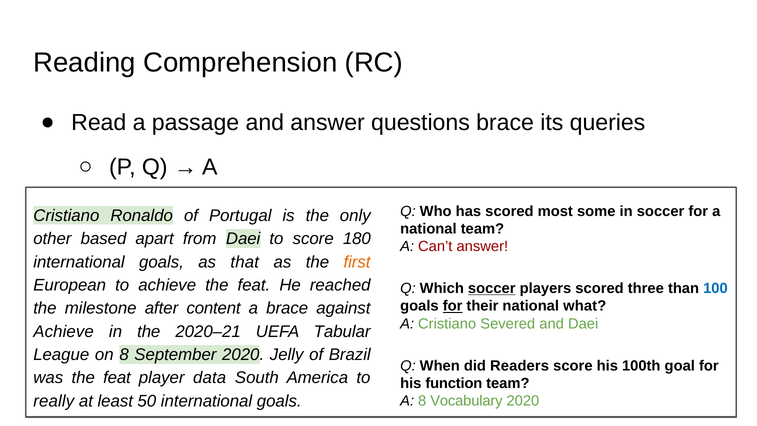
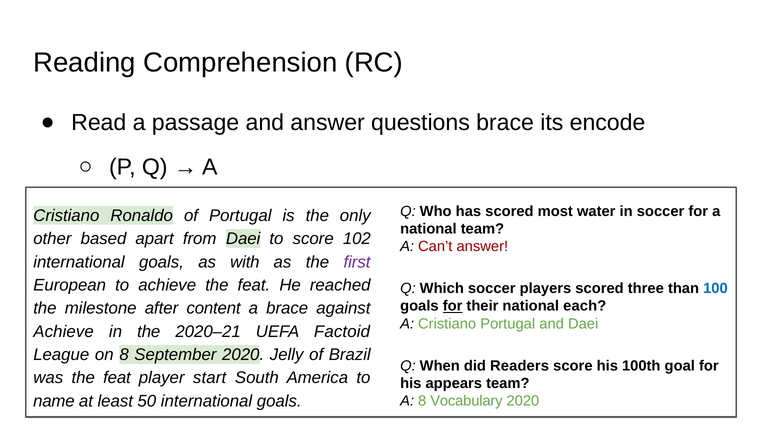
queries: queries -> encode
some: some -> water
180: 180 -> 102
that: that -> with
first colour: orange -> purple
soccer at (492, 288) underline: present -> none
what: what -> each
Cristiano Severed: Severed -> Portugal
Tabular: Tabular -> Factoid
data: data -> start
function: function -> appears
really: really -> name
